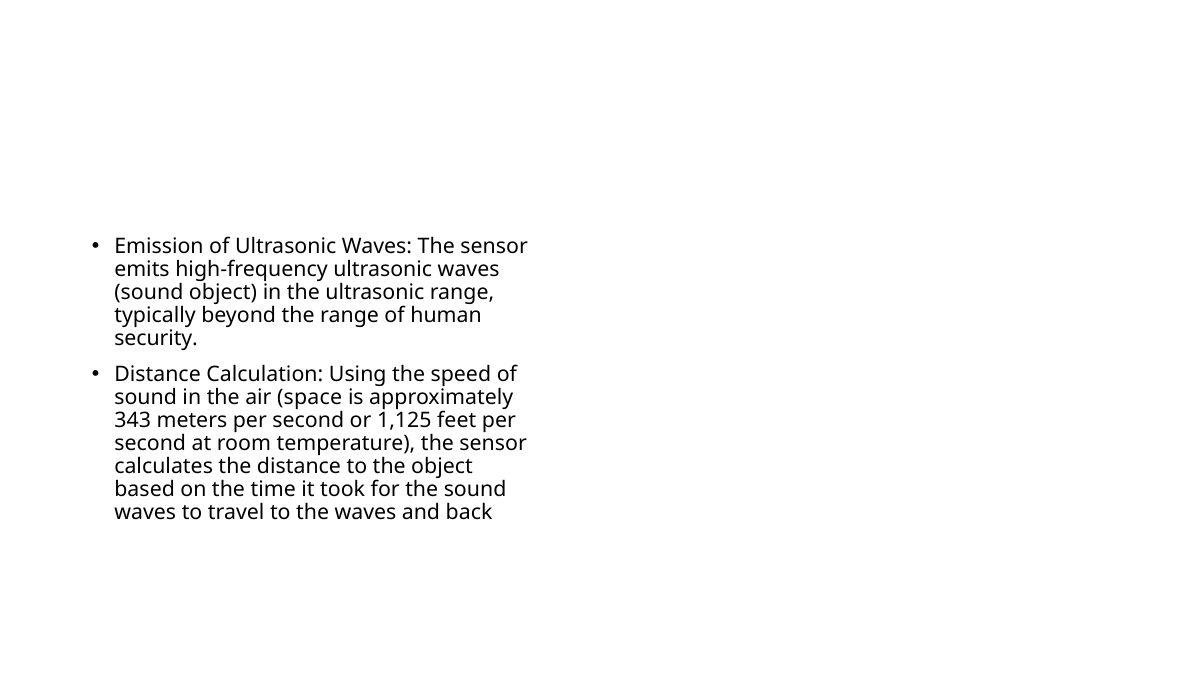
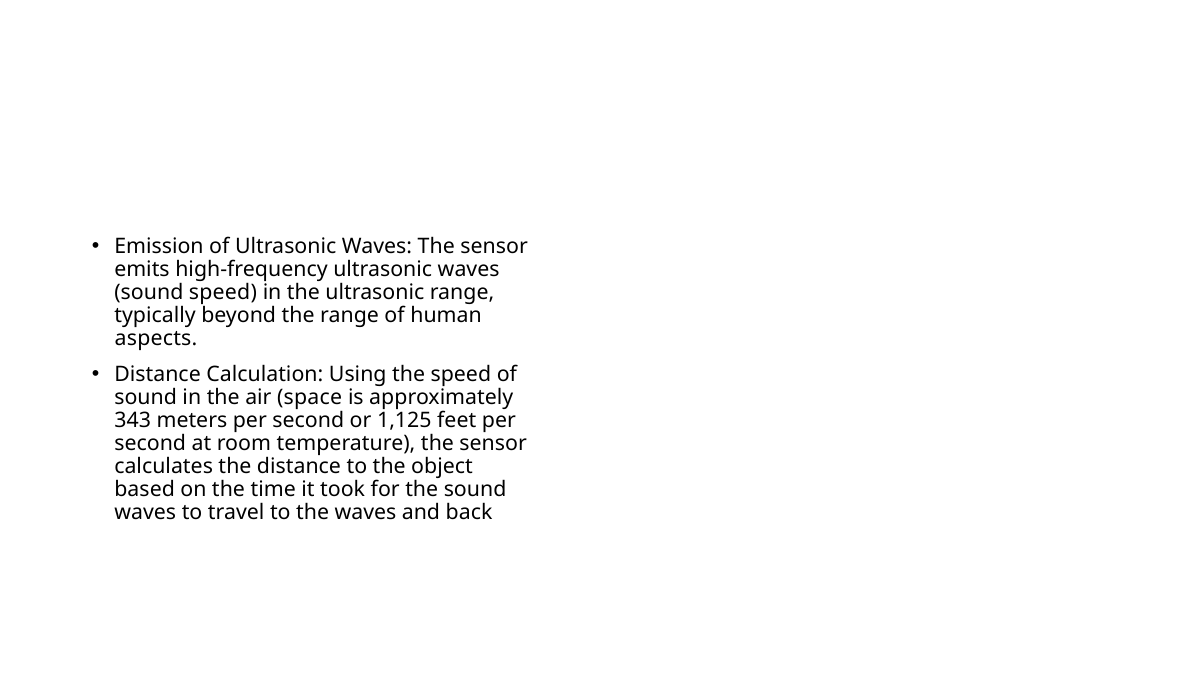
sound object: object -> speed
security: security -> aspects
